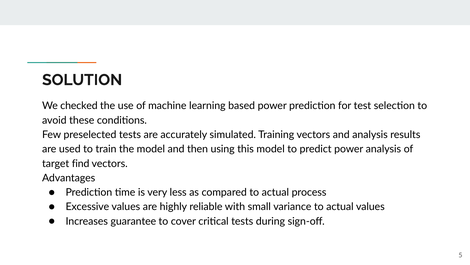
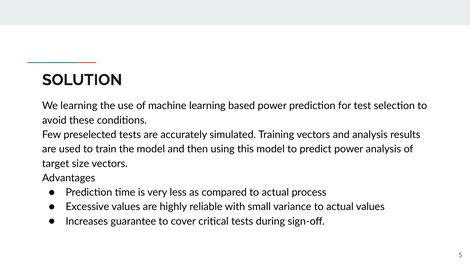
We checked: checked -> learning
find: find -> size
